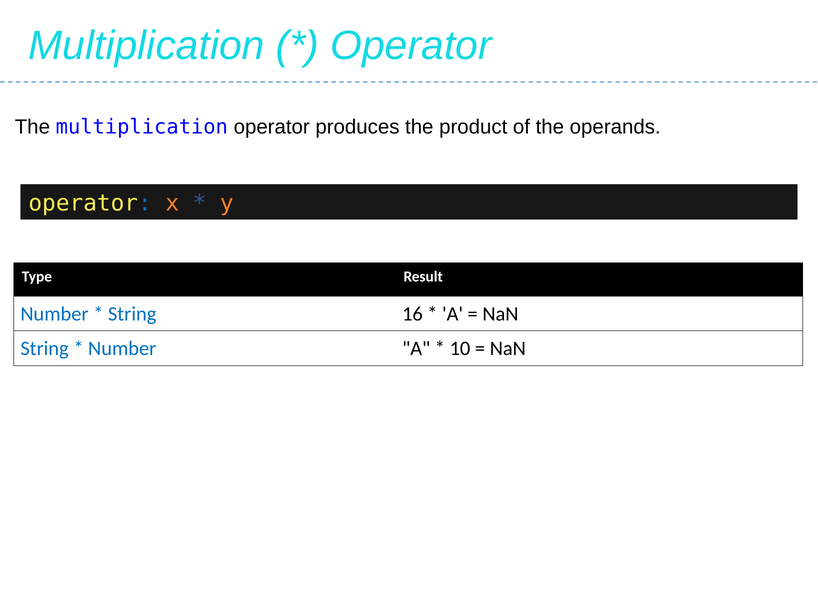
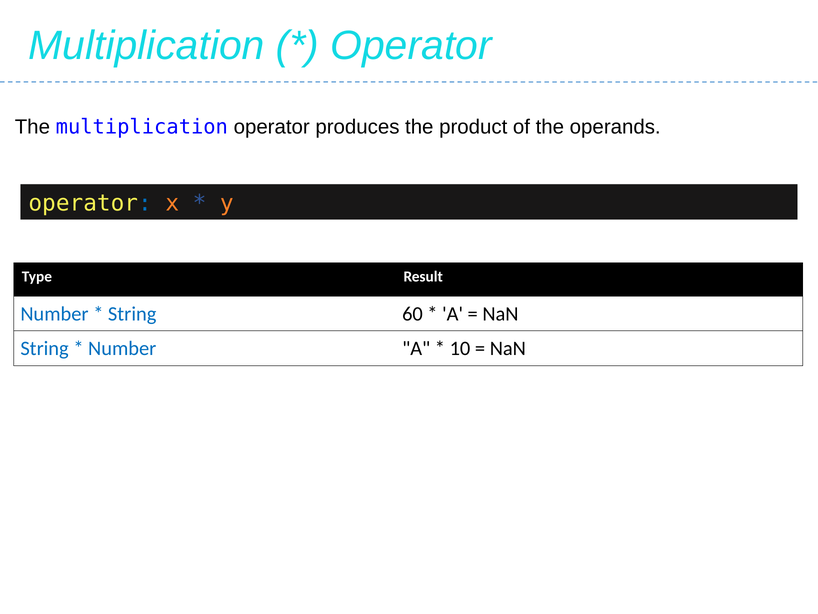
16: 16 -> 60
